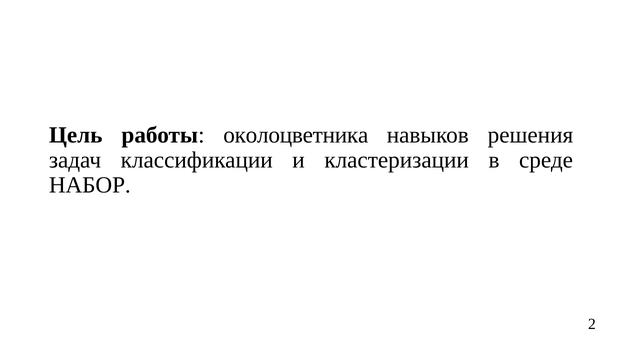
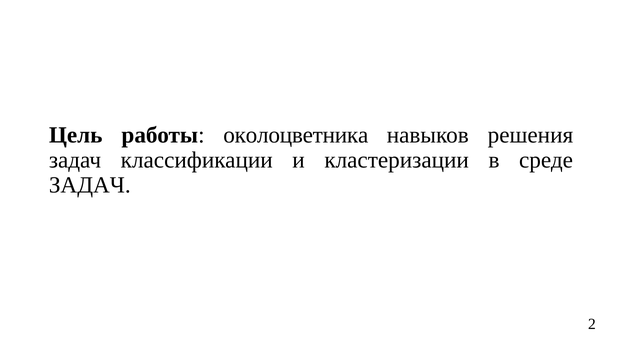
НАБОР at (90, 185): НАБОР -> ЗАДАЧ
